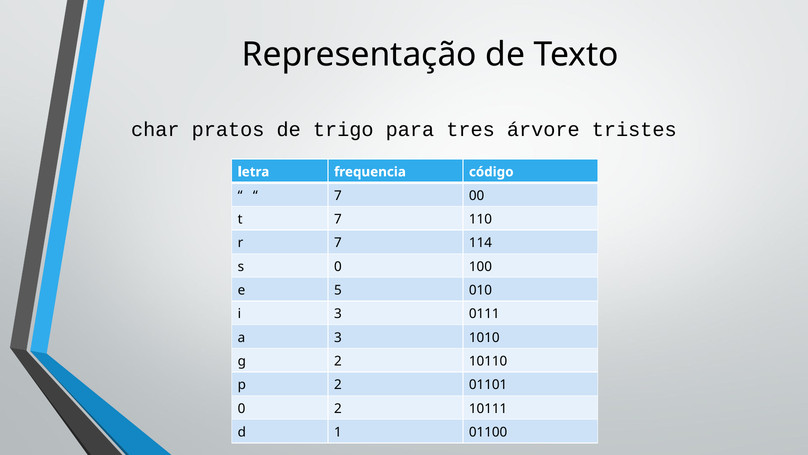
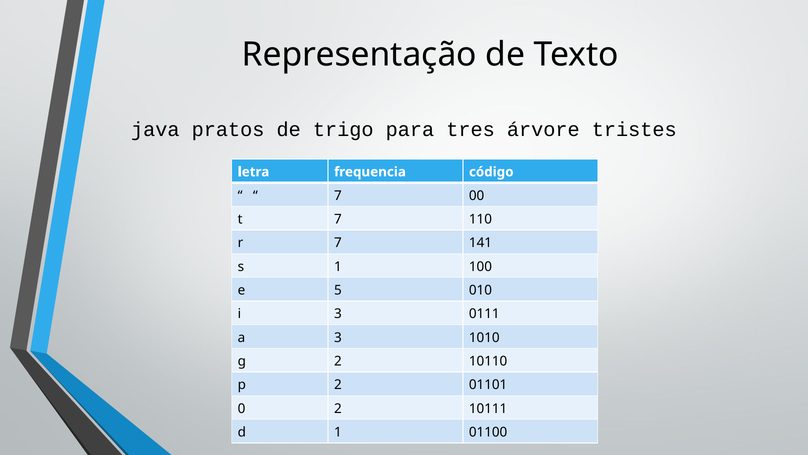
char: char -> java
114: 114 -> 141
s 0: 0 -> 1
